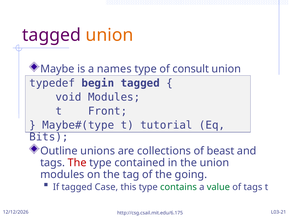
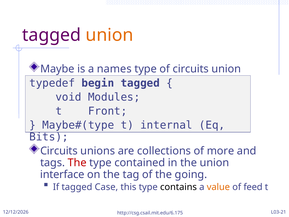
of consult: consult -> circuits
tutorial: tutorial -> internal
Outline at (59, 151): Outline -> Circuits
beast: beast -> more
modules at (62, 174): modules -> interface
contains colour: green -> black
value colour: green -> orange
of tags: tags -> feed
